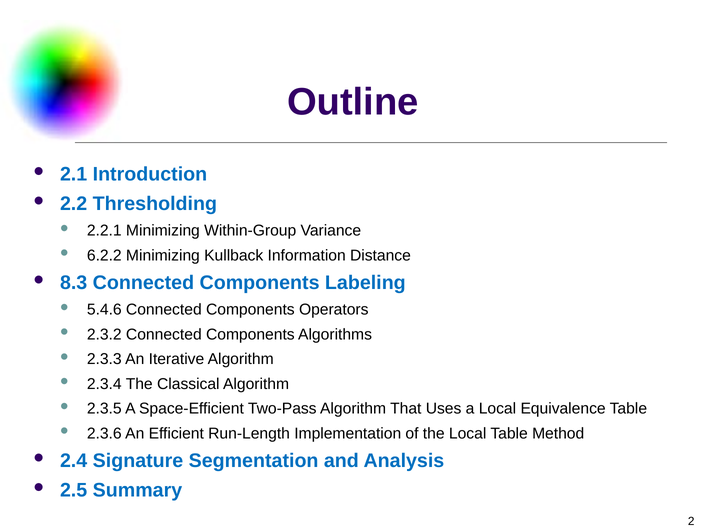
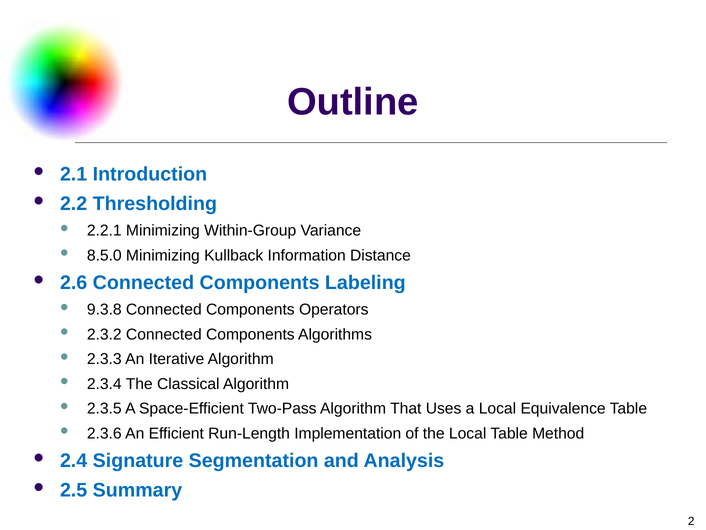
6.2.2: 6.2.2 -> 8.5.0
8.3: 8.3 -> 2.6
5.4.6: 5.4.6 -> 9.3.8
